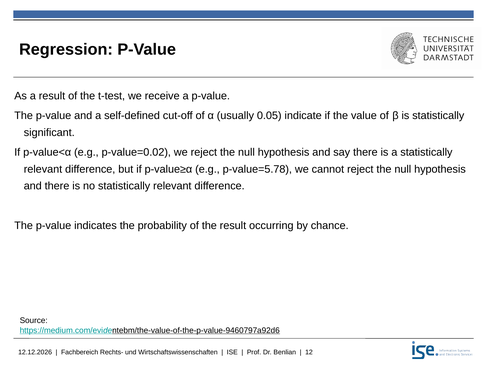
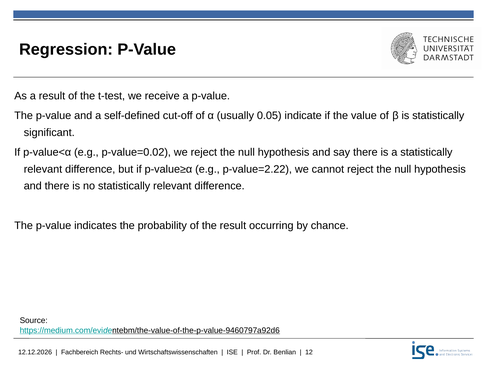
p-value=5.78: p-value=5.78 -> p-value=2.22
